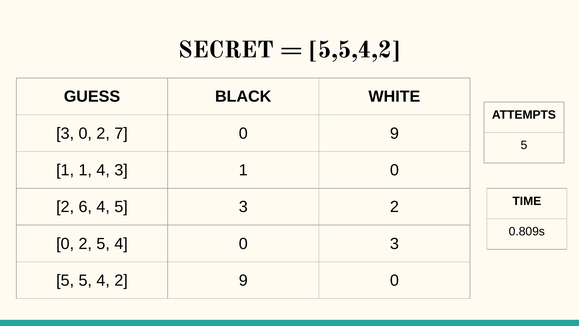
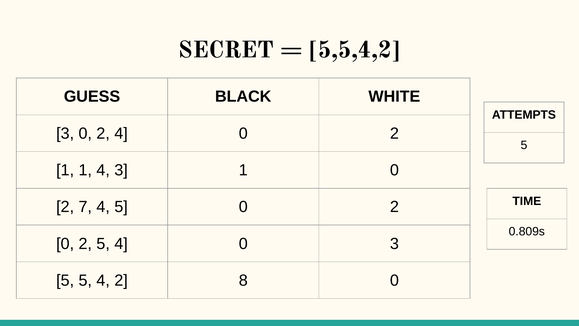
2 7: 7 -> 4
9 at (394, 133): 9 -> 2
6: 6 -> 7
5 3: 3 -> 0
2 9: 9 -> 8
